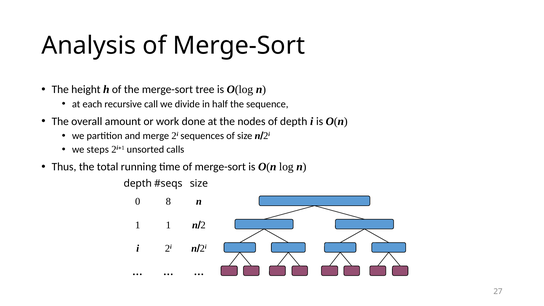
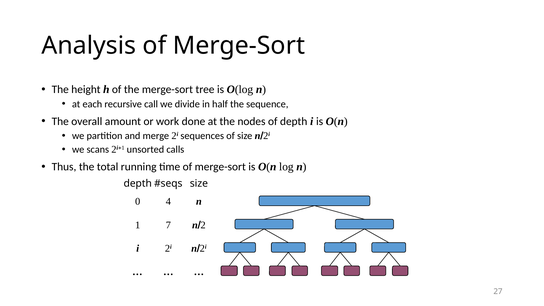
steps: steps -> scans
8: 8 -> 4
1 1: 1 -> 7
